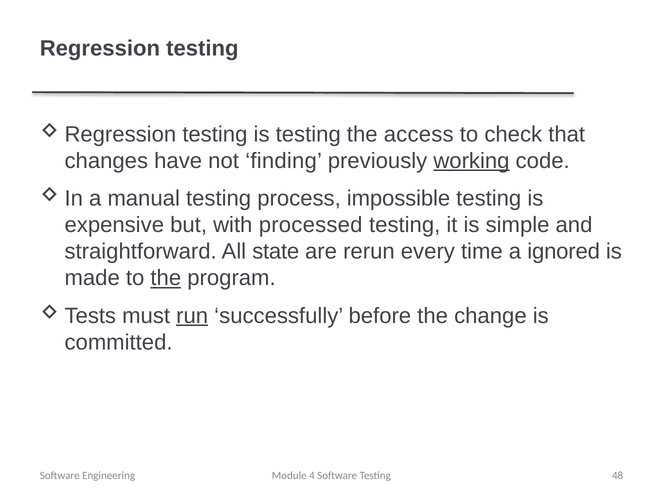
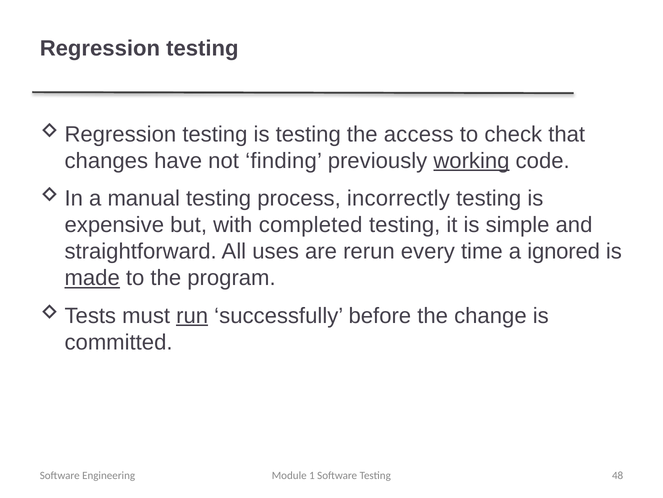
impossible: impossible -> incorrectly
processed: processed -> completed
state: state -> uses
made underline: none -> present
the at (166, 278) underline: present -> none
4: 4 -> 1
